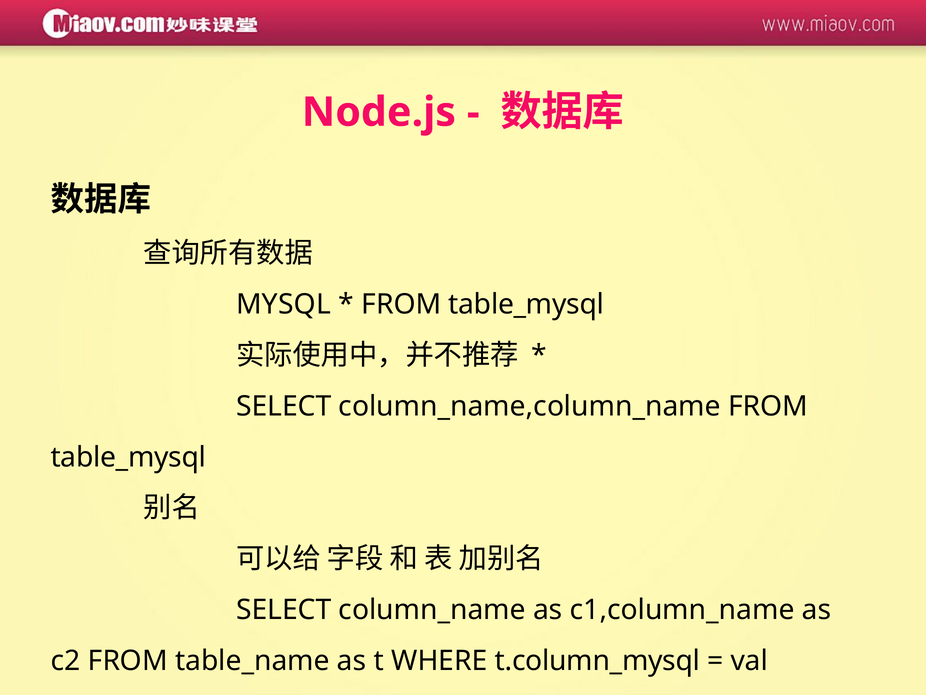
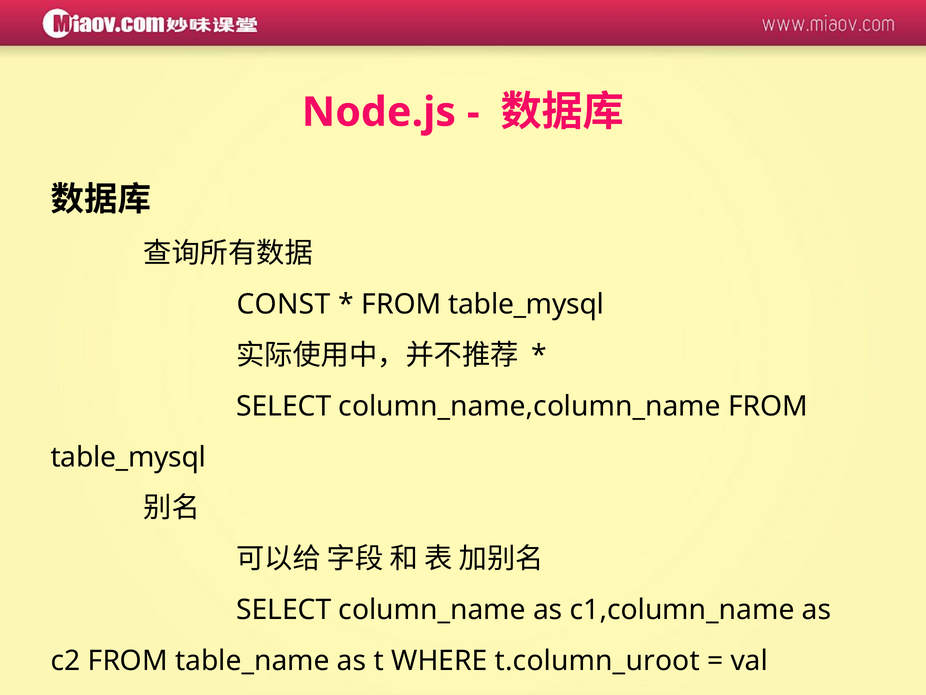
MYSQL: MYSQL -> CONST
t.column_mysql: t.column_mysql -> t.column_uroot
